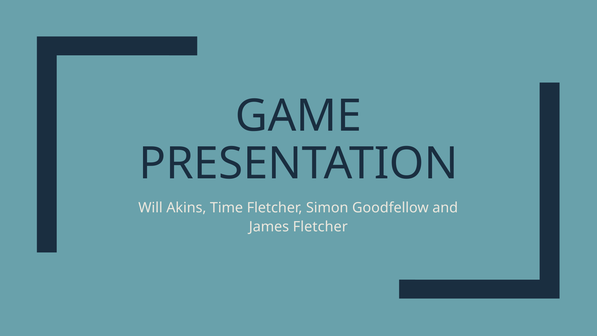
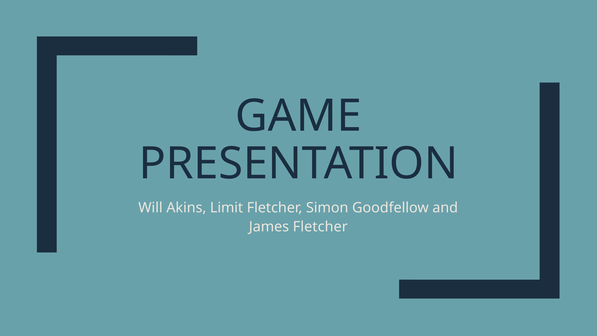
Time: Time -> Limit
